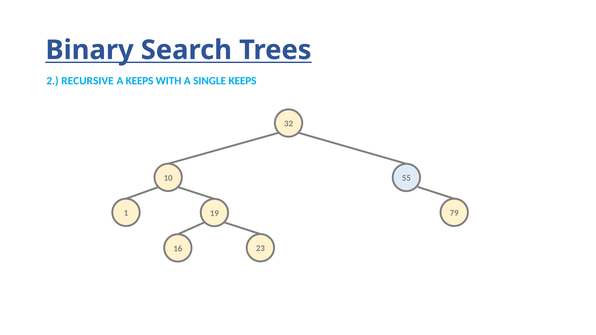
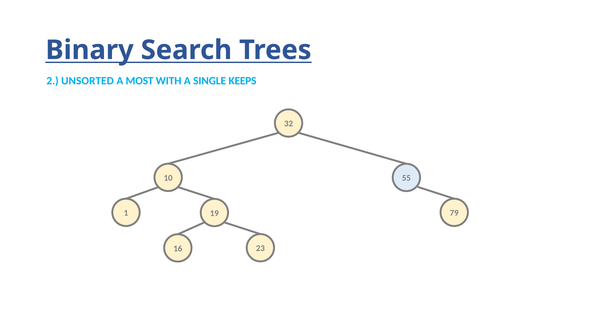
RECURSIVE: RECURSIVE -> UNSORTED
A KEEPS: KEEPS -> MOST
